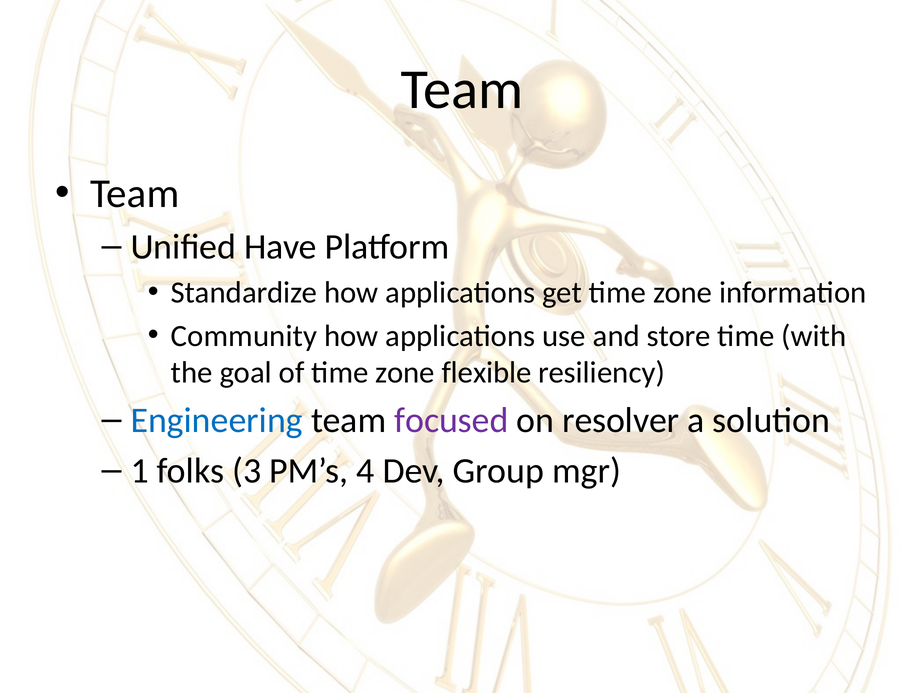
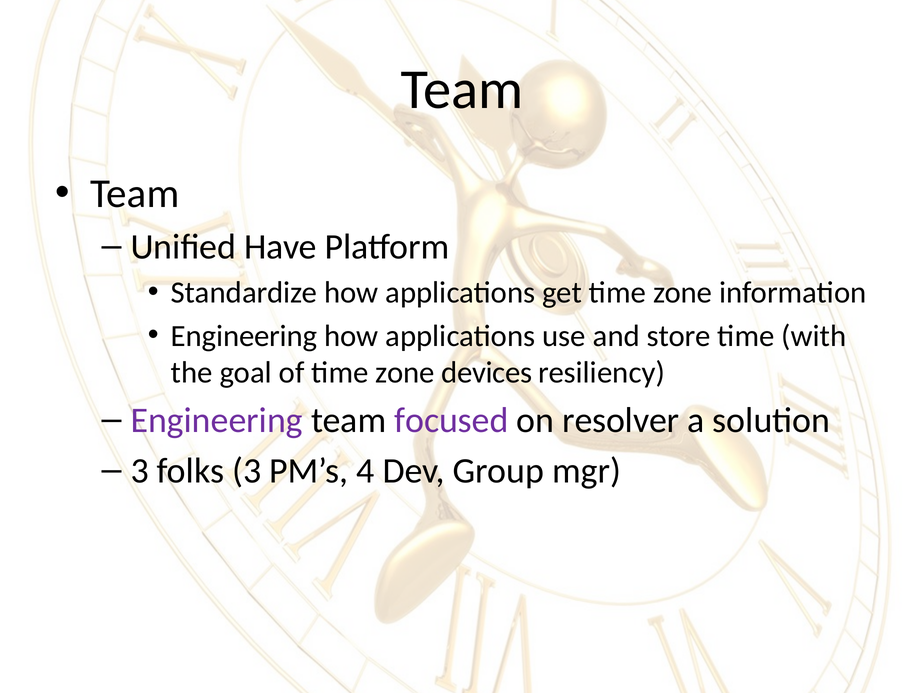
Community at (244, 336): Community -> Engineering
flexible: flexible -> devices
Engineering at (217, 420) colour: blue -> purple
1 at (140, 471): 1 -> 3
